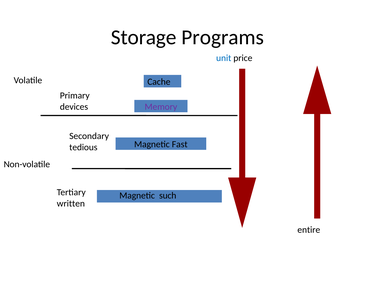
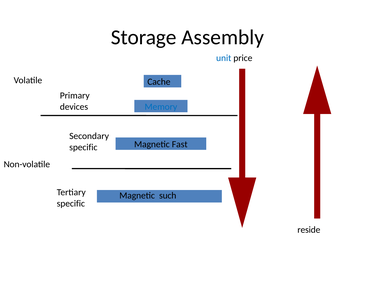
Programs: Programs -> Assembly
Memory colour: purple -> blue
tedious at (83, 147): tedious -> specific
written at (71, 204): written -> specific
entire: entire -> reside
